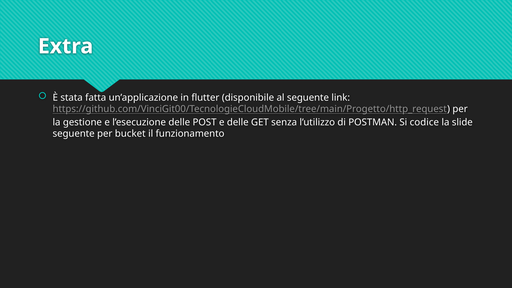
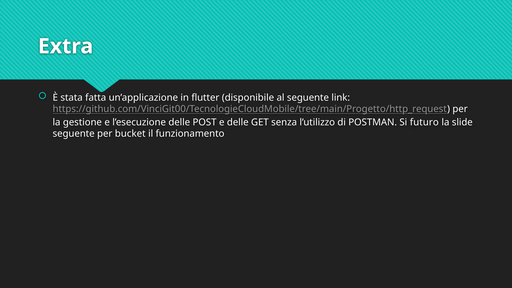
codice: codice -> futuro
